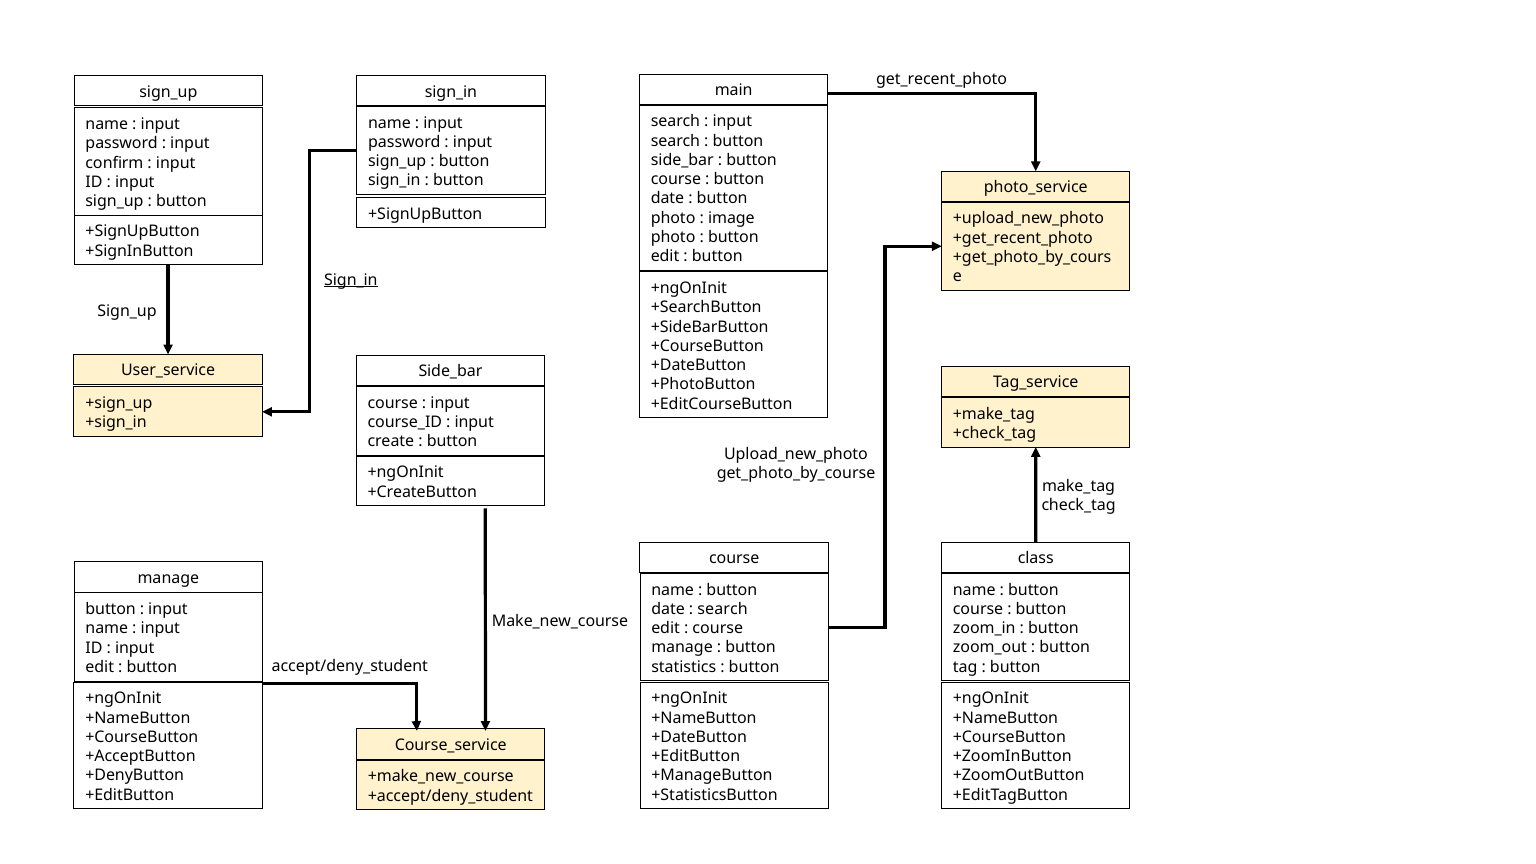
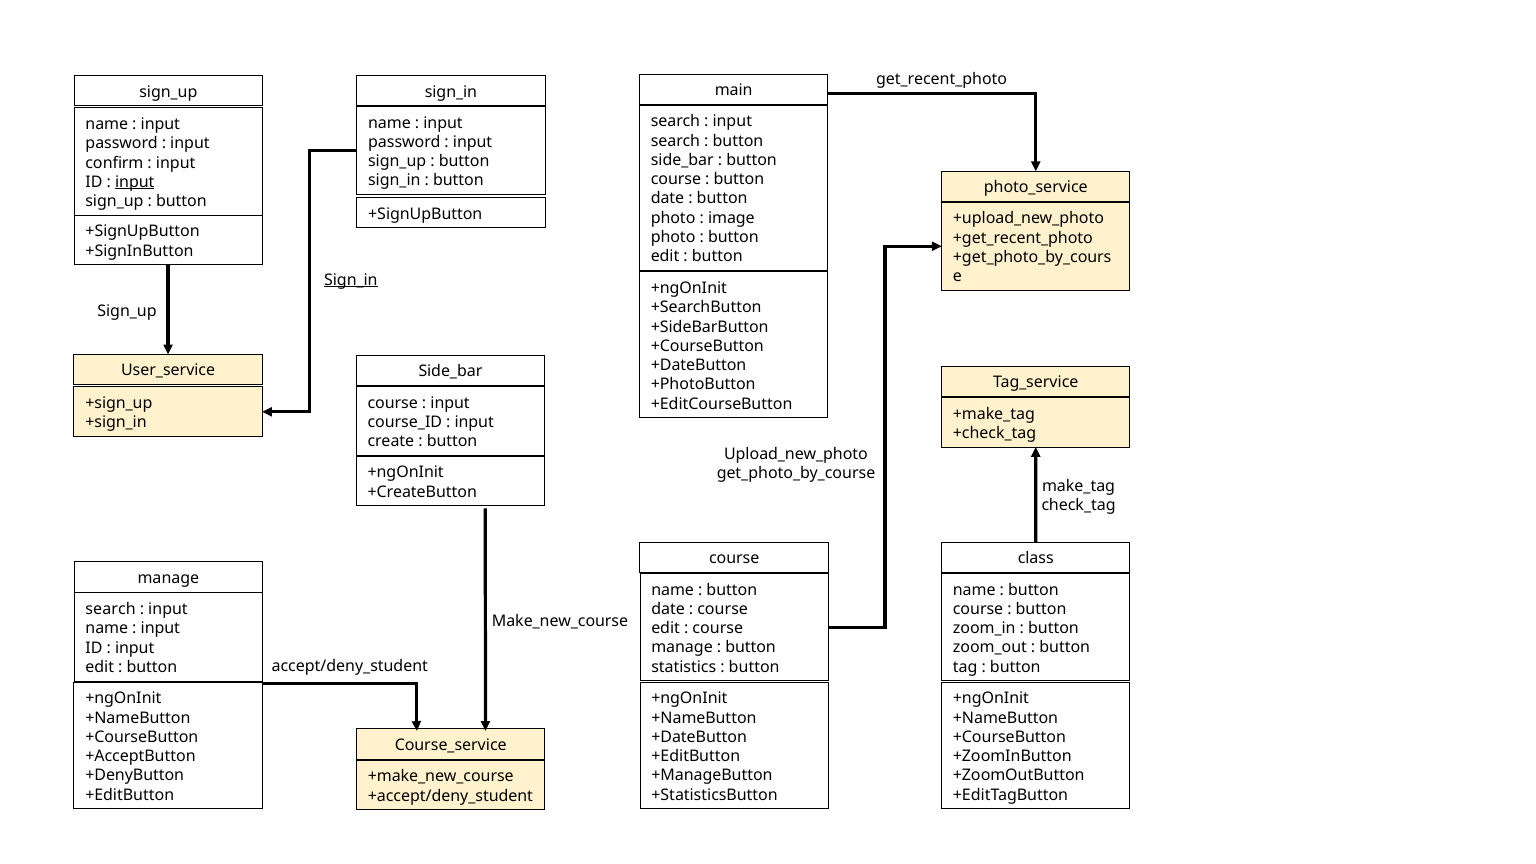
input at (135, 182) underline: none -> present
search at (723, 609): search -> course
button at (111, 609): button -> search
